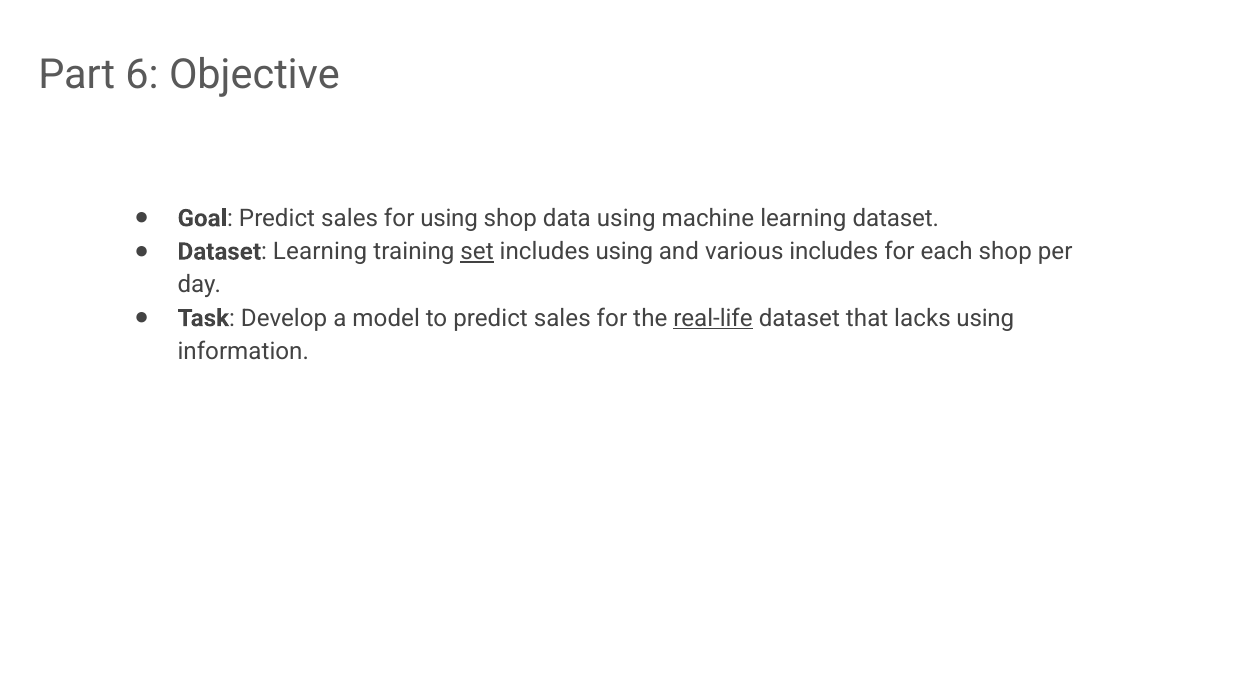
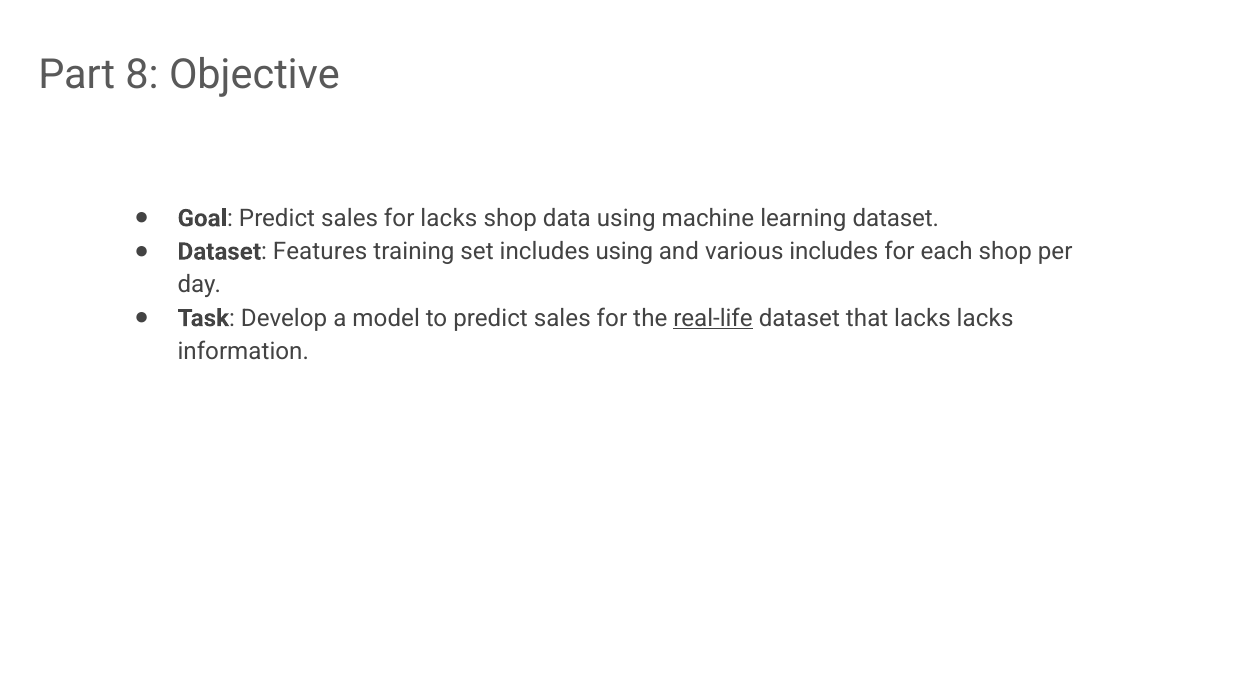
6: 6 -> 8
for using: using -> lacks
Dataset Learning: Learning -> Features
set underline: present -> none
lacks using: using -> lacks
